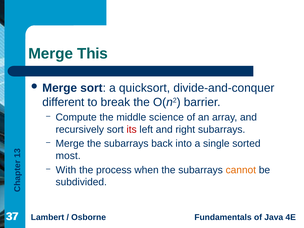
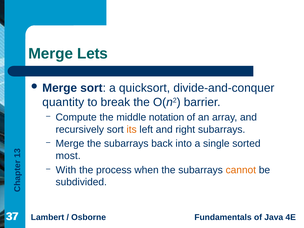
This: This -> Lets
different: different -> quantity
science: science -> notation
its colour: red -> orange
